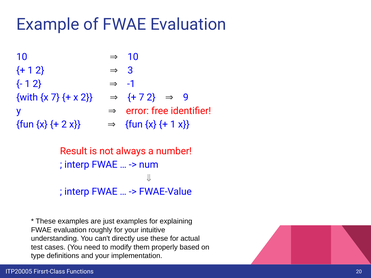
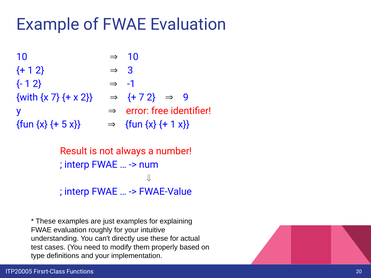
2 at (64, 124): 2 -> 5
